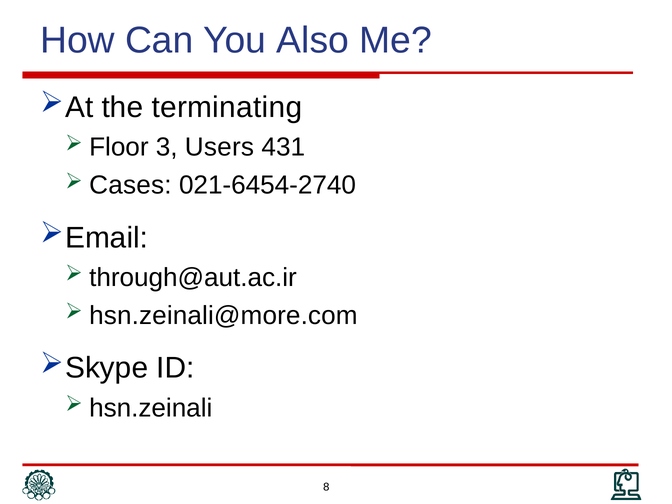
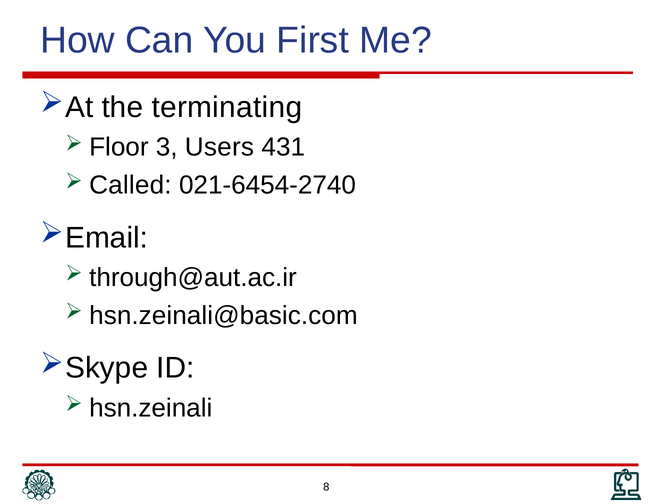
Also: Also -> First
Cases: Cases -> Called
hsn.zeinali@more.com: hsn.zeinali@more.com -> hsn.zeinali@basic.com
